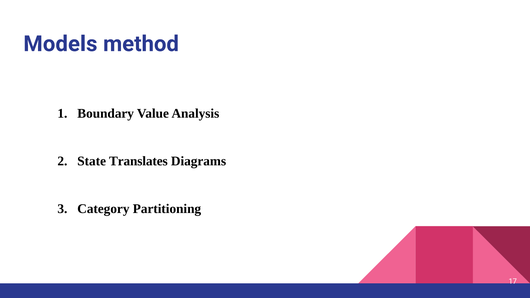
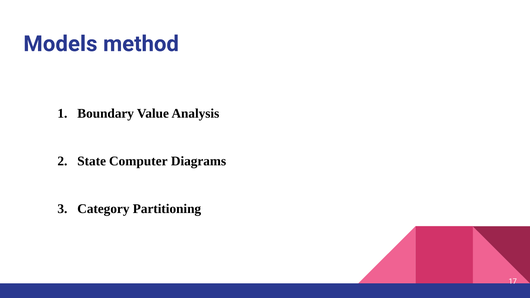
Translates: Translates -> Computer
